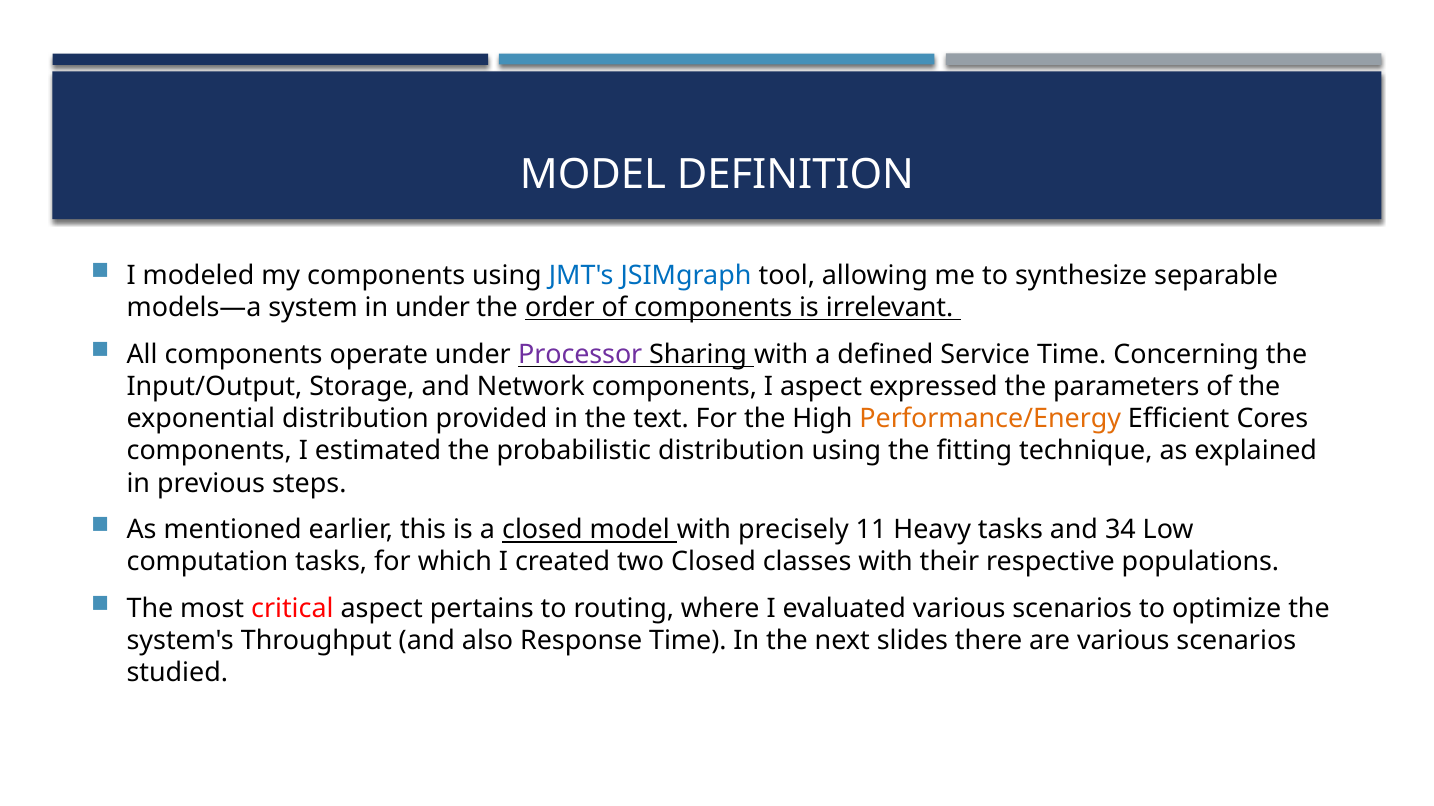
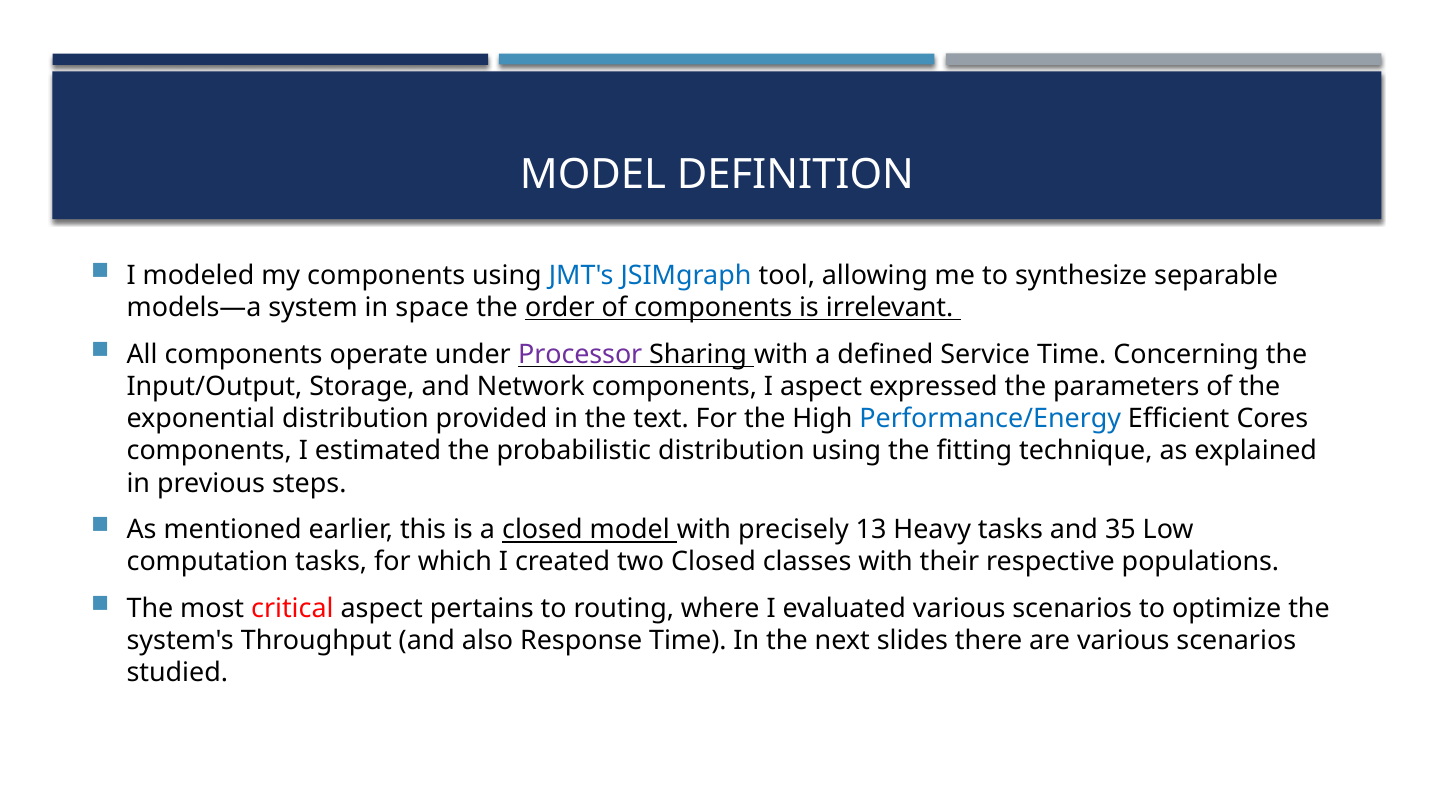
in under: under -> space
Performance/Energy colour: orange -> blue
11: 11 -> 13
34: 34 -> 35
